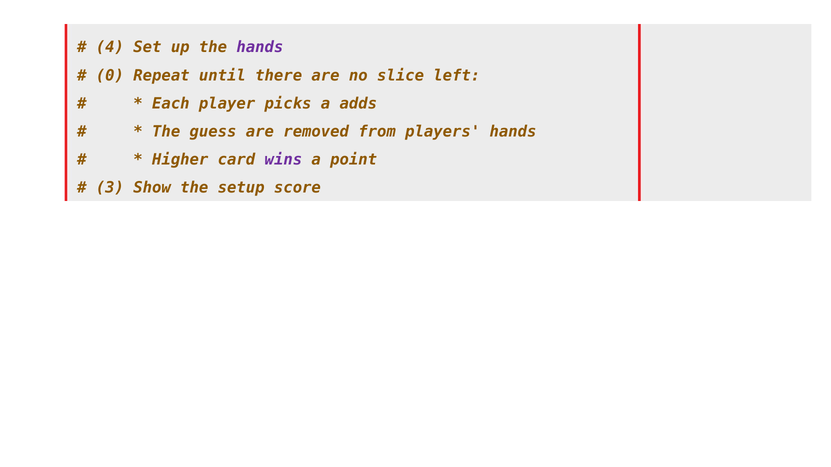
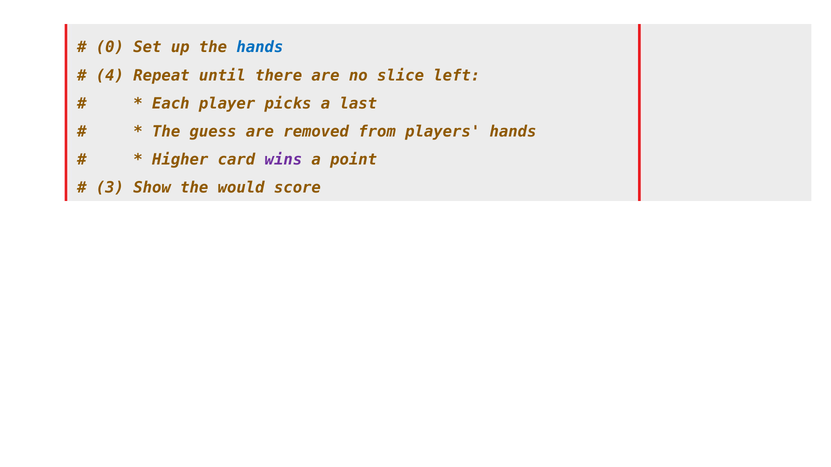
4: 4 -> 0
hands at (260, 47) colour: purple -> blue
0: 0 -> 4
adds: adds -> last
setup: setup -> would
